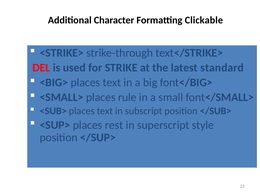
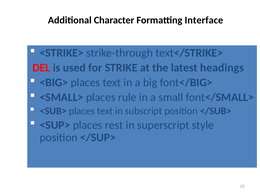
Clickable: Clickable -> Interface
standard: standard -> headings
